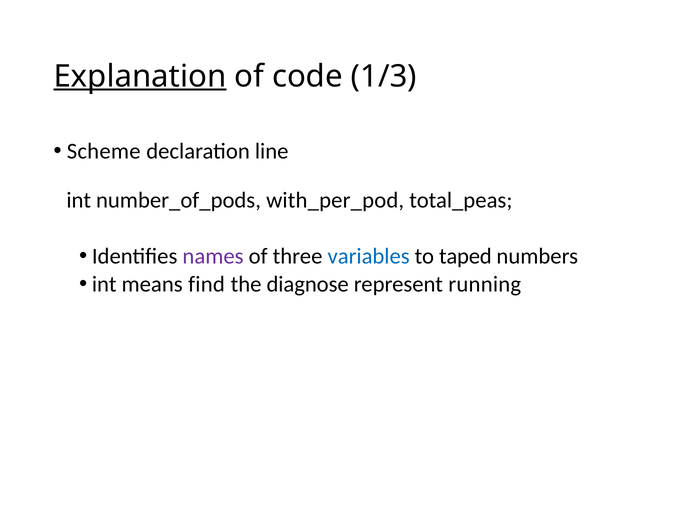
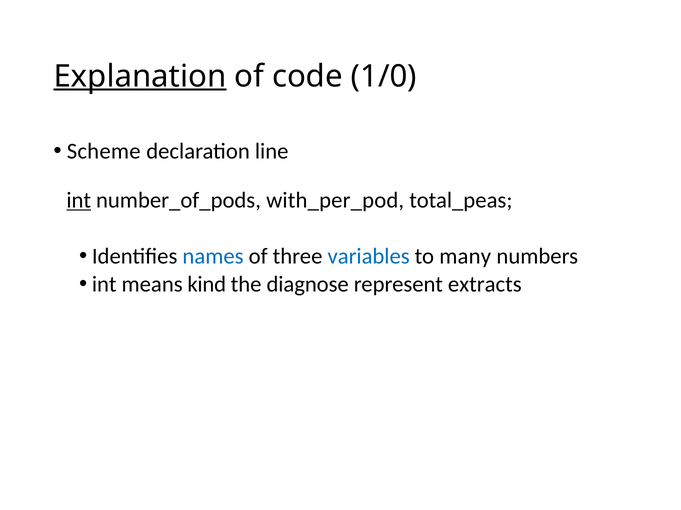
1/3: 1/3 -> 1/0
int at (79, 201) underline: none -> present
names colour: purple -> blue
taped: taped -> many
find: find -> kind
running: running -> extracts
